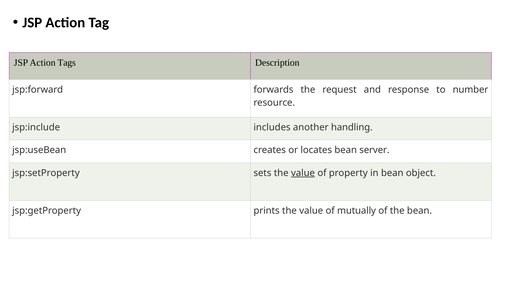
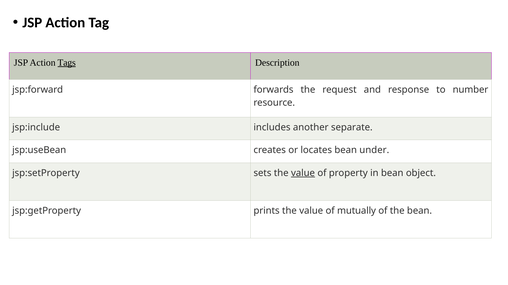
Tags underline: none -> present
handling: handling -> separate
server: server -> under
